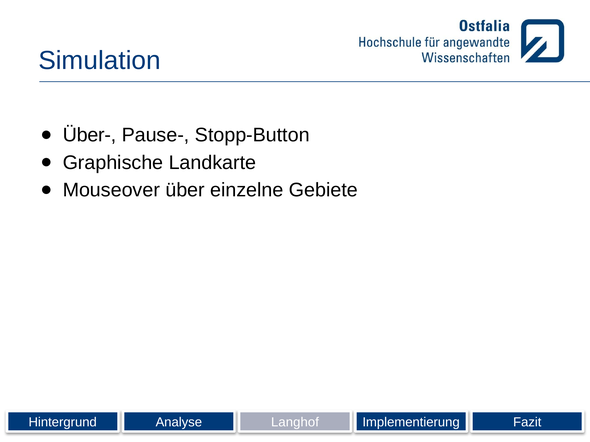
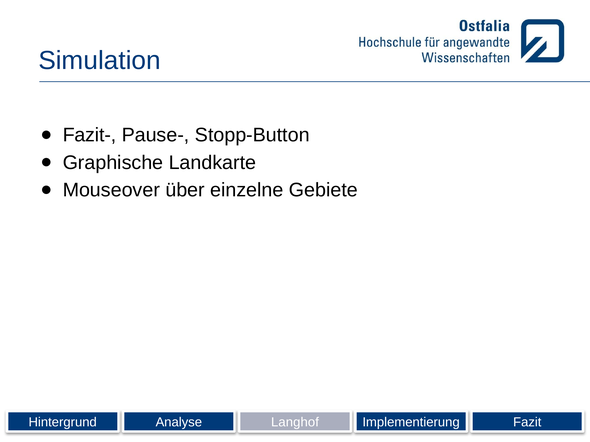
Über-: Über- -> Fazit-
